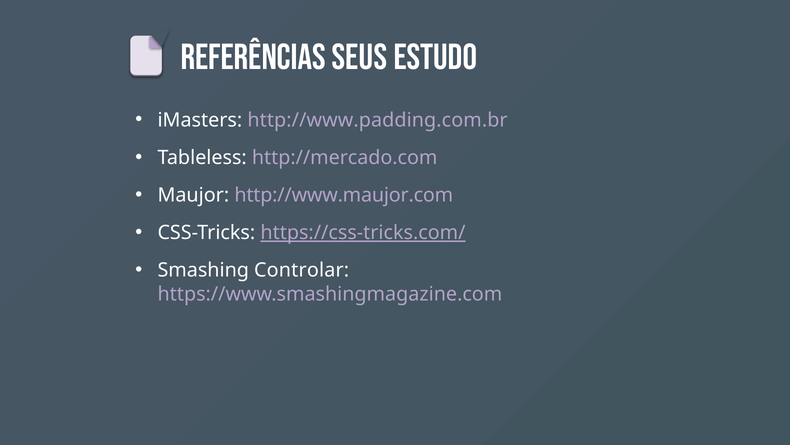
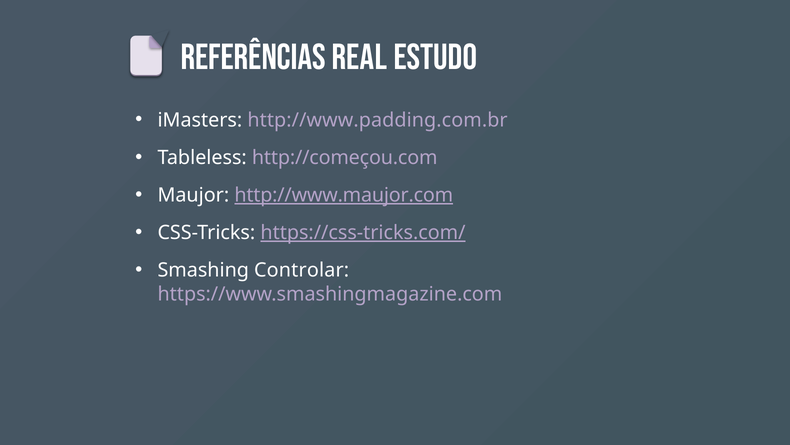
seus: seus -> real
http://mercado.com: http://mercado.com -> http://começou.com
http://www.maujor.com underline: none -> present
